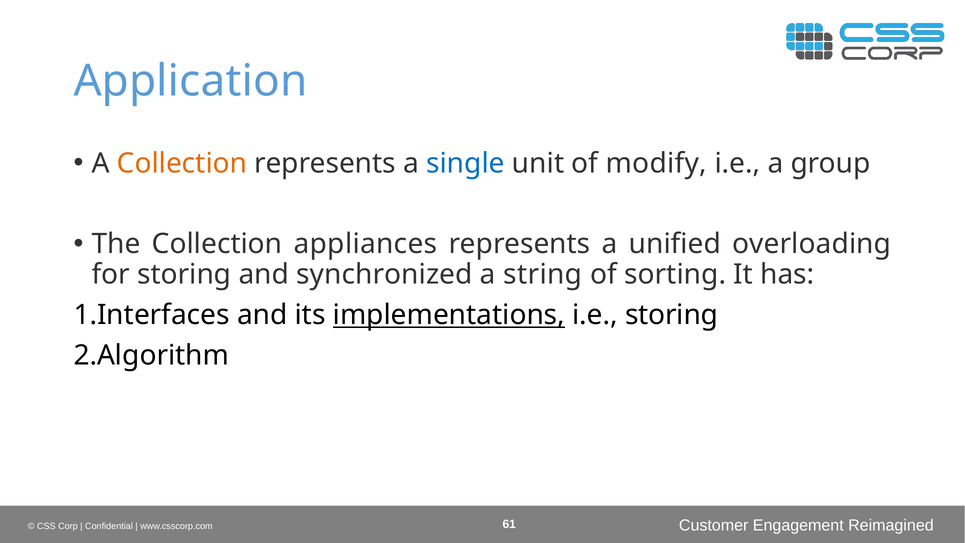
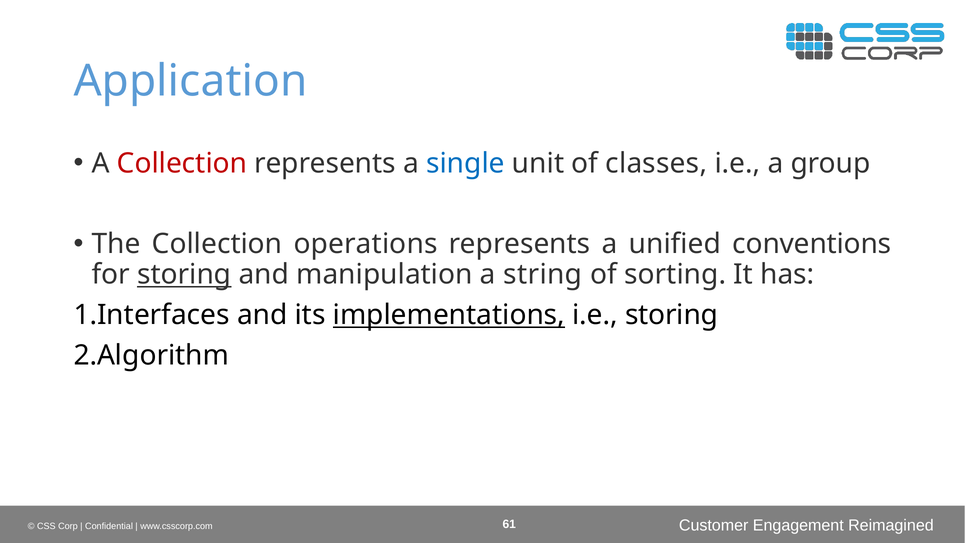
Collection at (182, 163) colour: orange -> red
modify: modify -> classes
appliances: appliances -> operations
overloading: overloading -> conventions
storing at (184, 274) underline: none -> present
synchronized: synchronized -> manipulation
